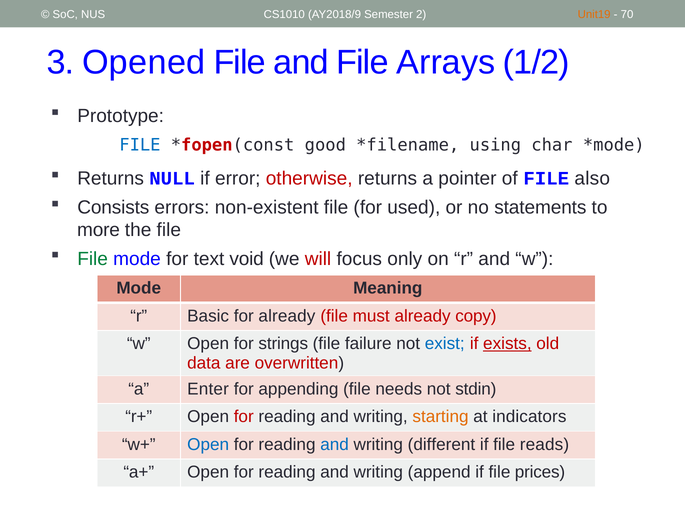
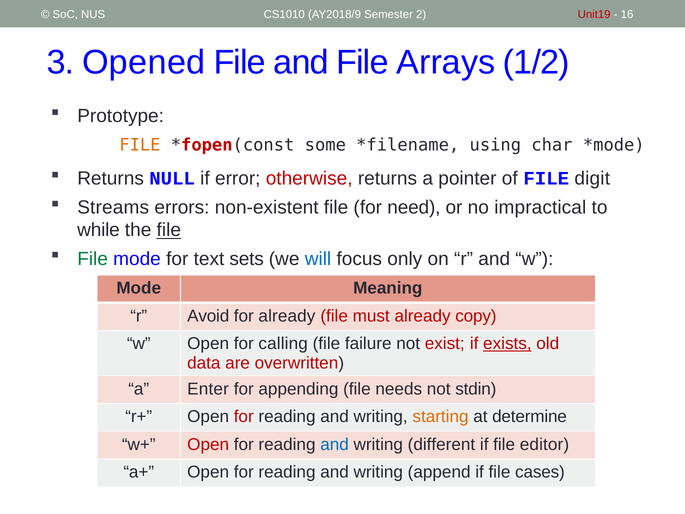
Unit19 colour: orange -> red
70: 70 -> 16
FILE at (140, 145) colour: blue -> orange
good: good -> some
also: also -> digit
Consists: Consists -> Streams
used: used -> need
statements: statements -> impractical
more: more -> while
file at (169, 230) underline: none -> present
void: void -> sets
will colour: red -> blue
Basic: Basic -> Avoid
strings: strings -> calling
exist colour: blue -> red
indicators: indicators -> determine
Open at (208, 444) colour: blue -> red
reads: reads -> editor
prices: prices -> cases
